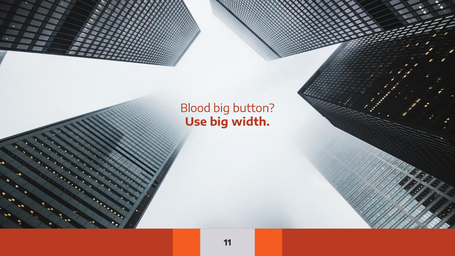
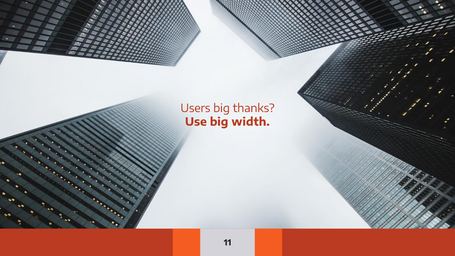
Blood: Blood -> Users
button: button -> thanks
